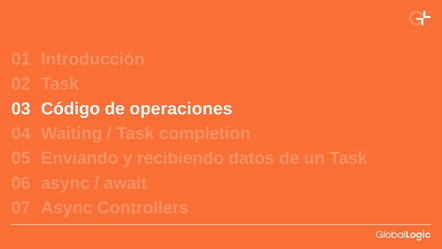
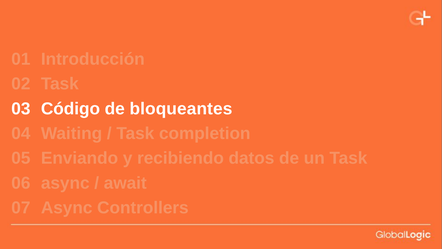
operaciones: operaciones -> bloqueantes
